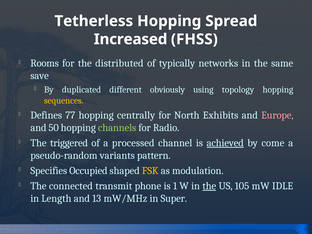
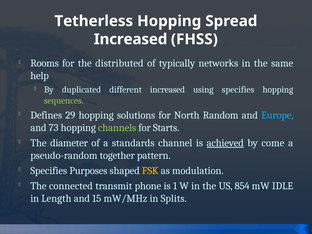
save: save -> help
different obviously: obviously -> increased
using topology: topology -> specifies
sequences colour: yellow -> light green
77: 77 -> 29
centrally: centrally -> solutions
Exhibits: Exhibits -> Random
Europe colour: pink -> light blue
50: 50 -> 73
Radio: Radio -> Starts
triggered: triggered -> diameter
processed: processed -> standards
variants: variants -> together
Occupied: Occupied -> Purposes
the at (209, 186) underline: present -> none
105: 105 -> 854
13: 13 -> 15
Super: Super -> Splits
